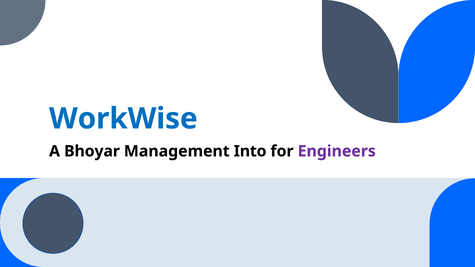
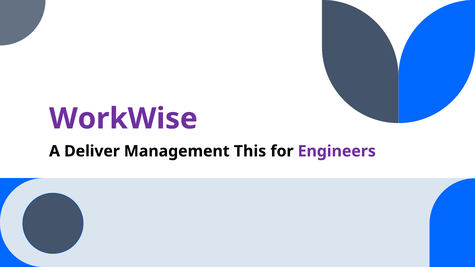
WorkWise colour: blue -> purple
Bhoyar: Bhoyar -> Deliver
Into: Into -> This
